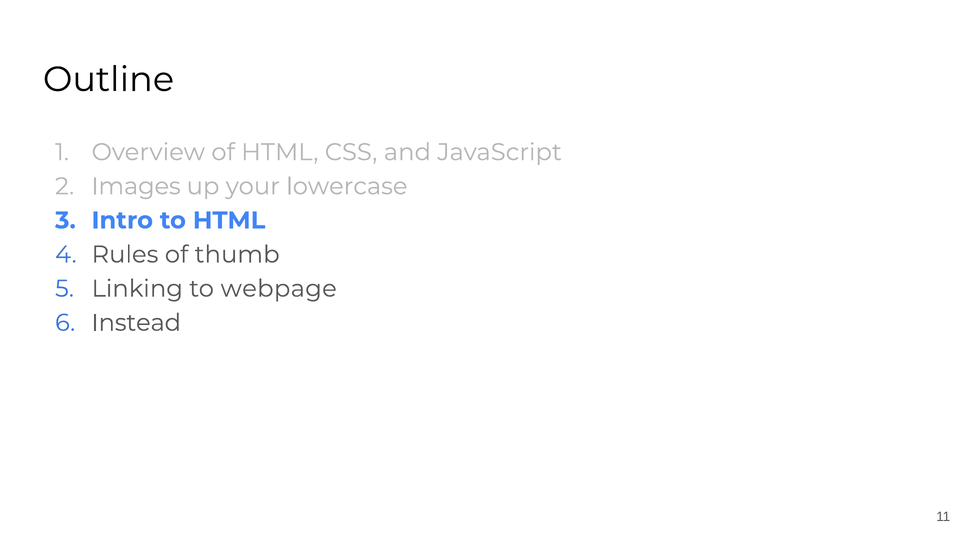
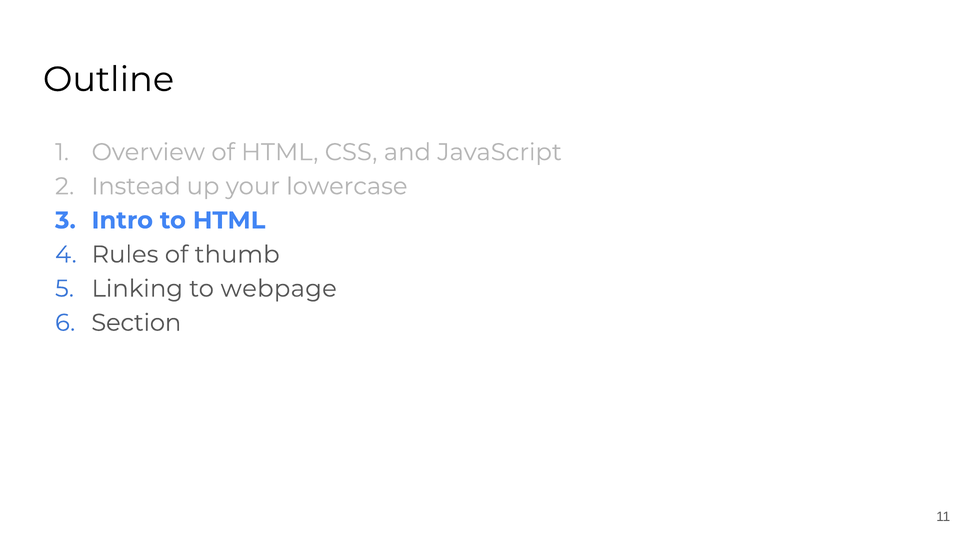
Images: Images -> Instead
Instead: Instead -> Section
